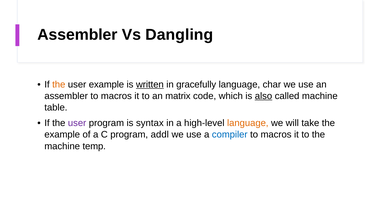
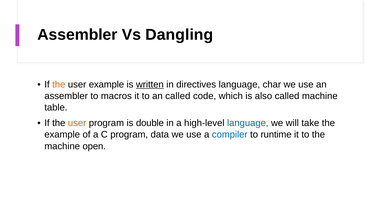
gracefully: gracefully -> directives
an matrix: matrix -> called
also underline: present -> none
user at (77, 123) colour: purple -> orange
syntax: syntax -> double
language at (248, 123) colour: orange -> blue
addl: addl -> data
macros at (276, 135): macros -> runtime
temp: temp -> open
